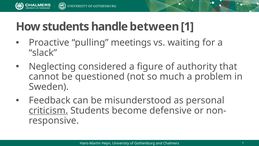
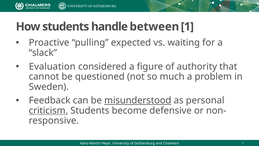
meetings: meetings -> expected
Neglecting: Neglecting -> Evaluation
misunderstood underline: none -> present
